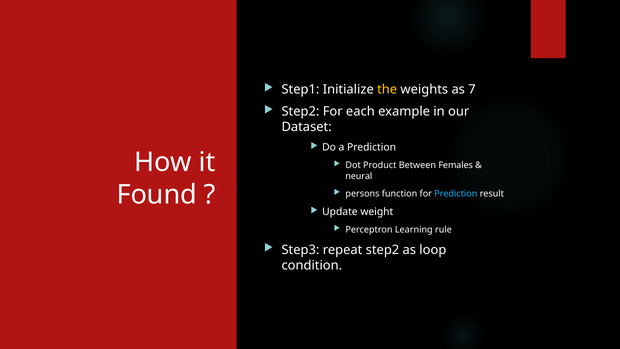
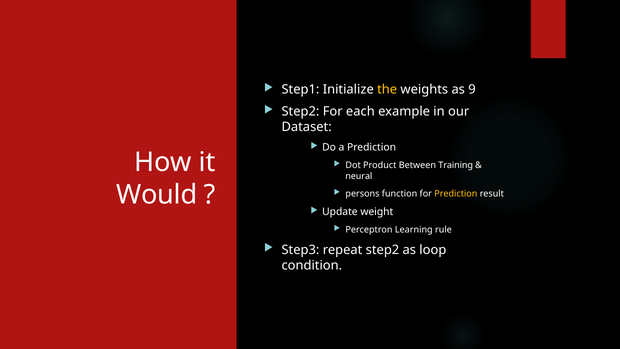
7: 7 -> 9
Females: Females -> Training
Found: Found -> Would
Prediction at (456, 194) colour: light blue -> yellow
